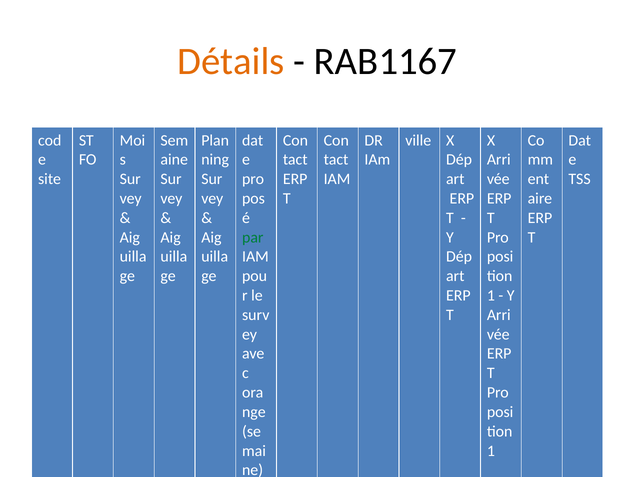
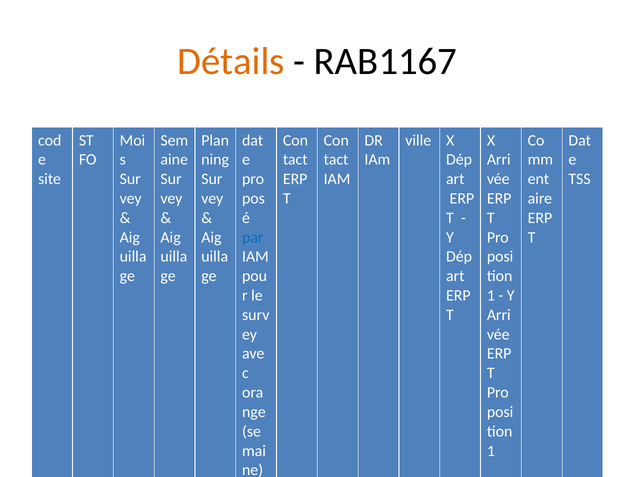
par colour: green -> blue
